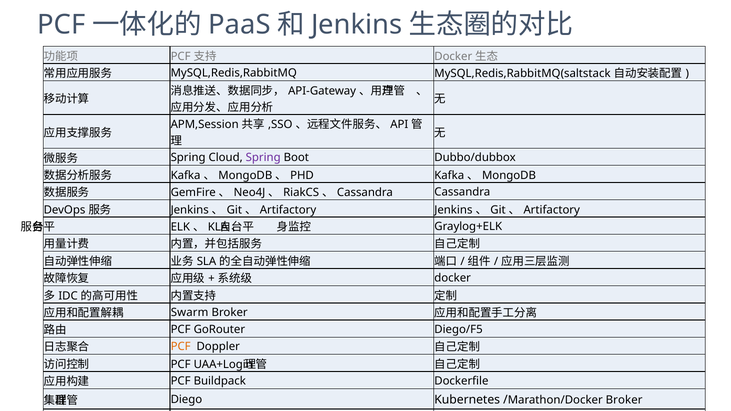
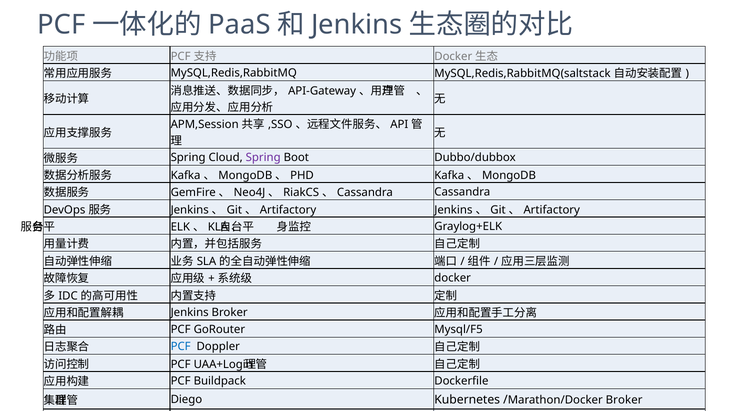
Swarm at (190, 313): Swarm -> Jenkins
Diego/F5: Diego/F5 -> Mysql/F5
PCF at (181, 347) colour: orange -> blue
